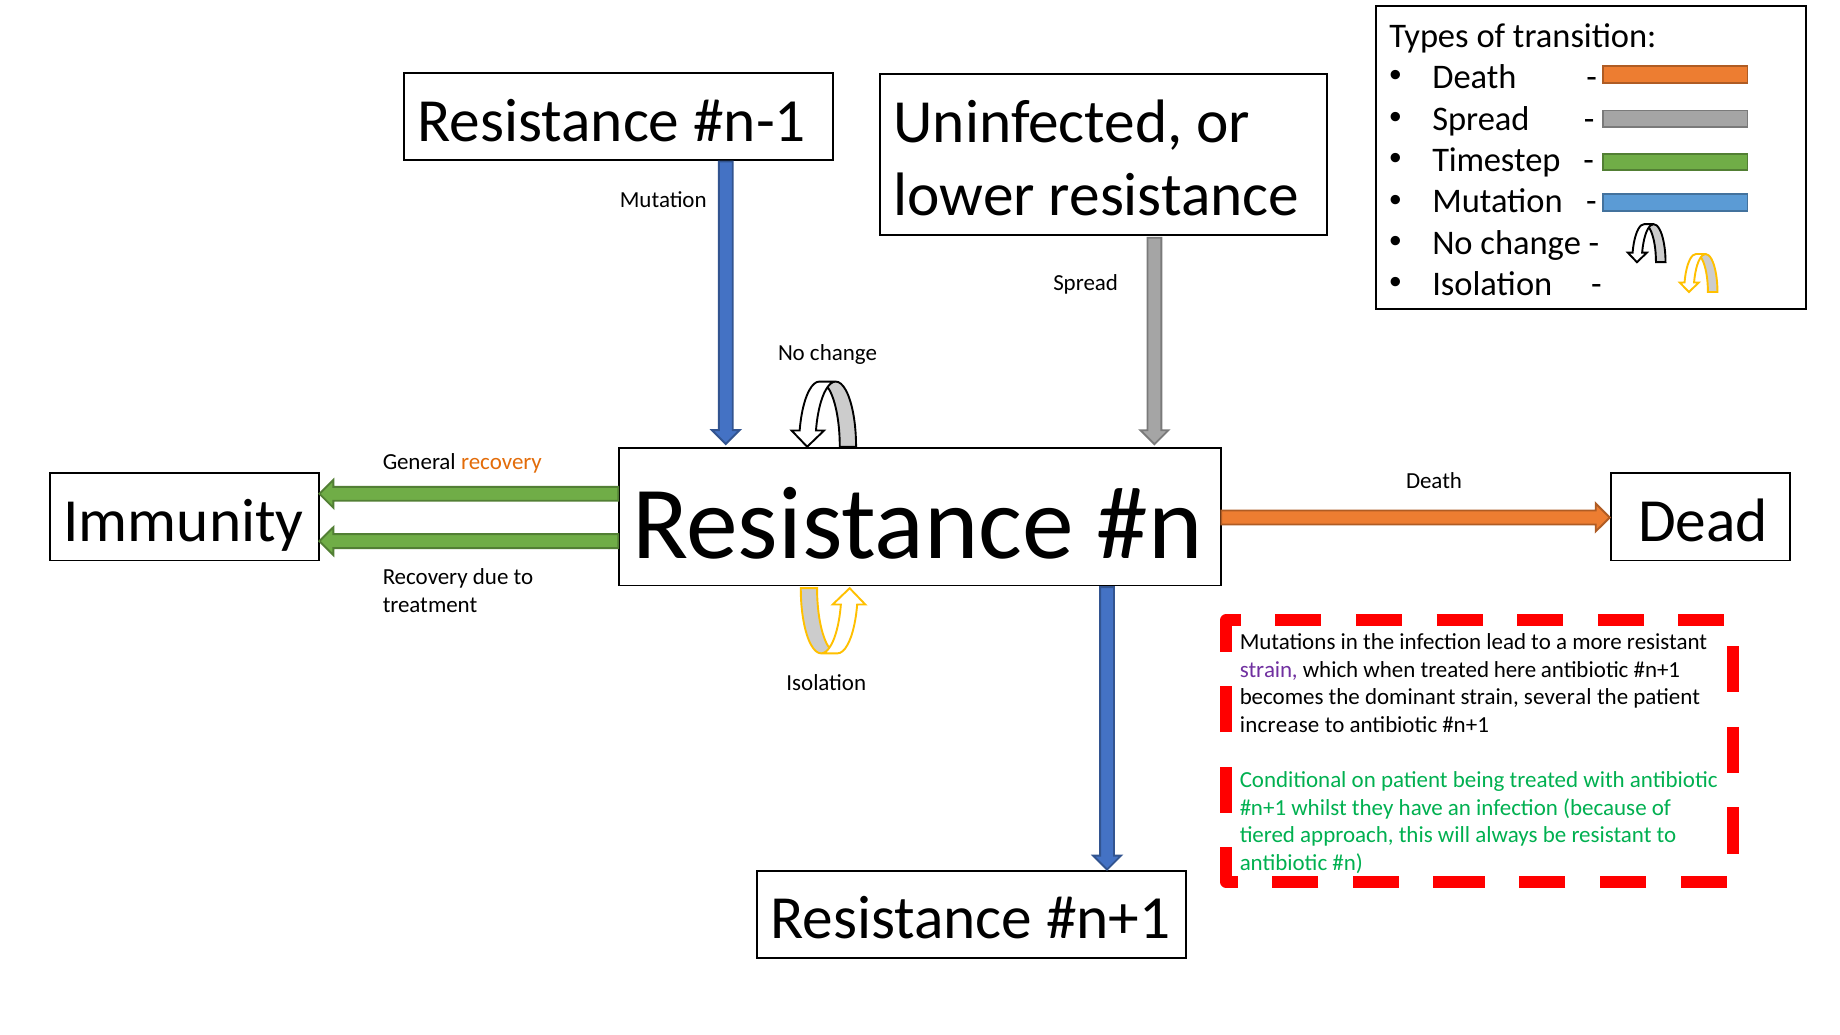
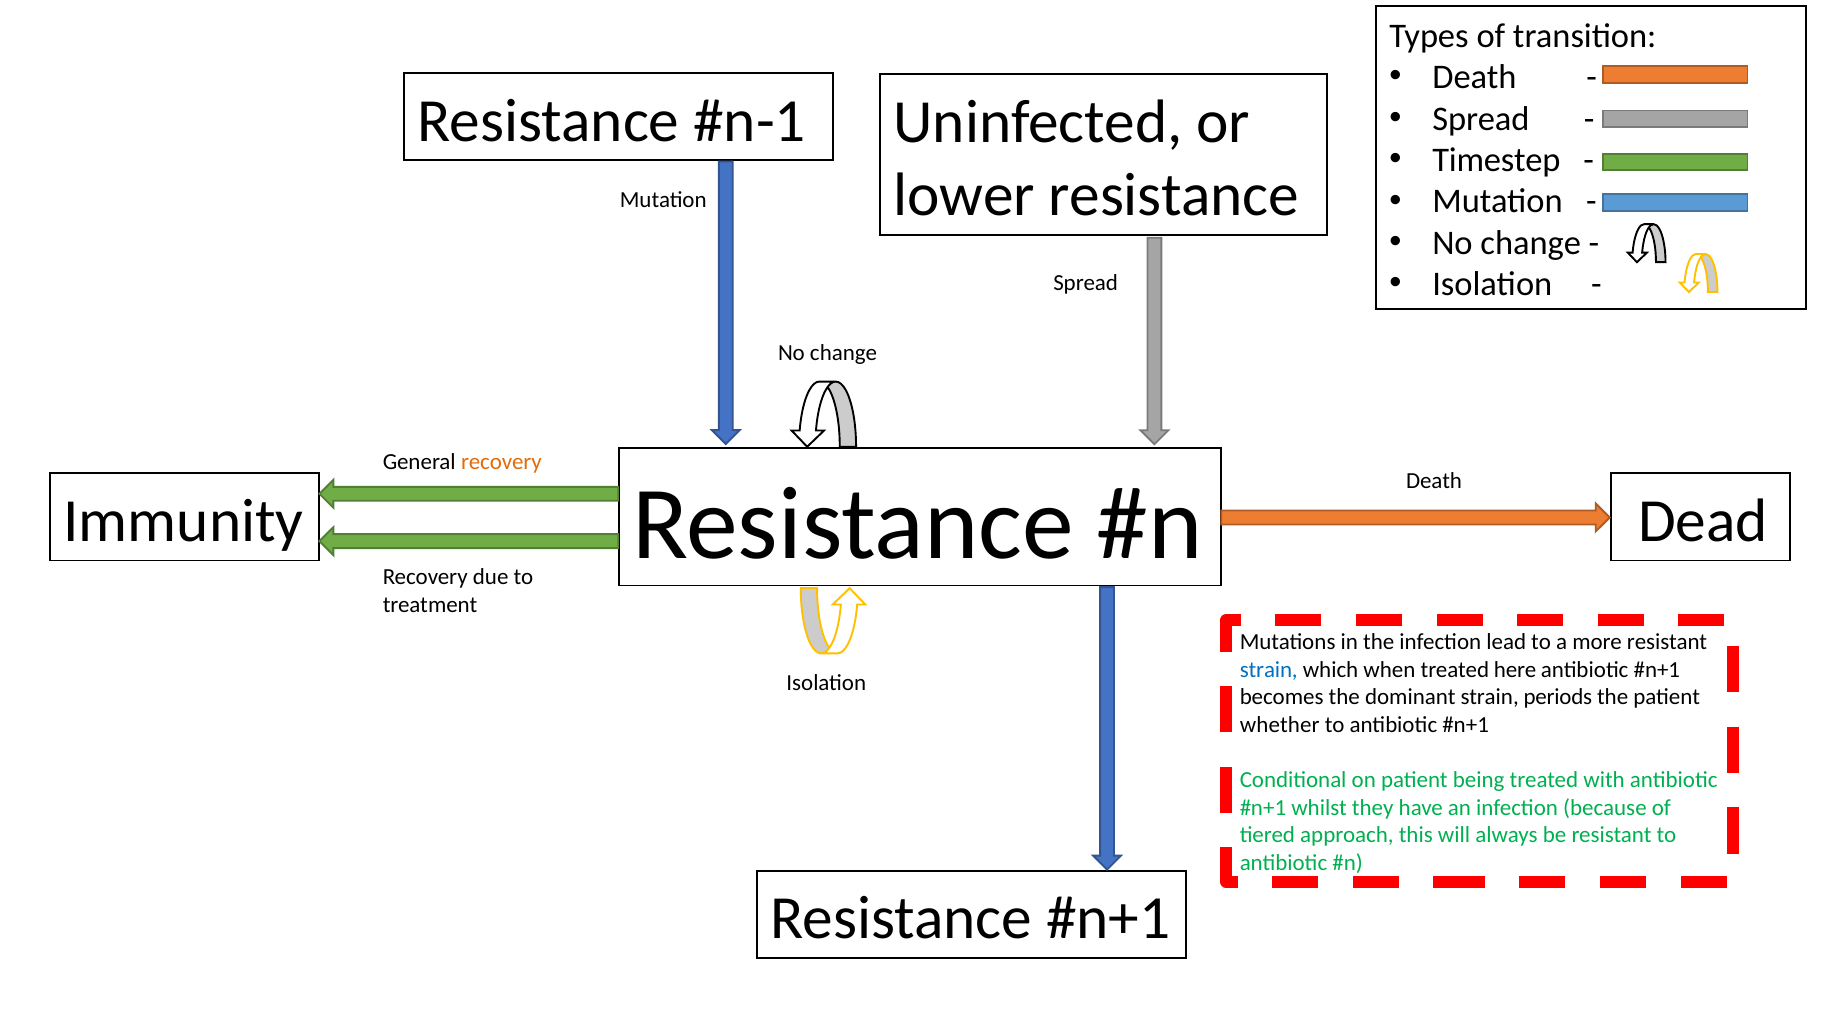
strain at (1269, 670) colour: purple -> blue
several: several -> periods
increase: increase -> whether
